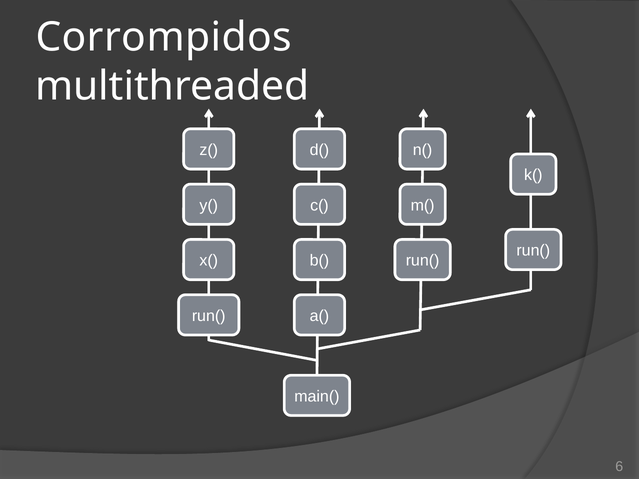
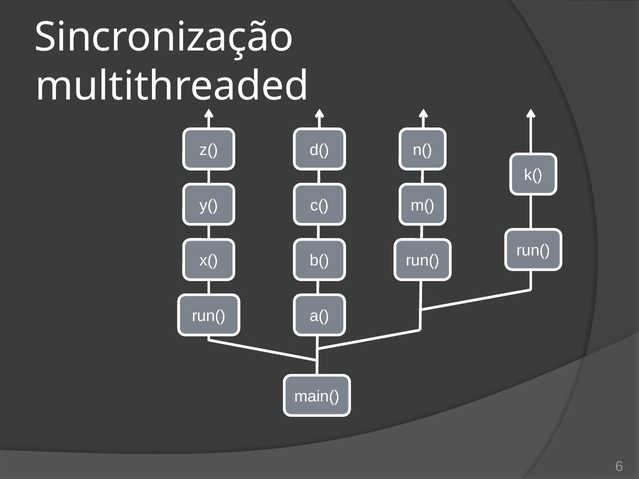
Corrompidos: Corrompidos -> Sincronização
